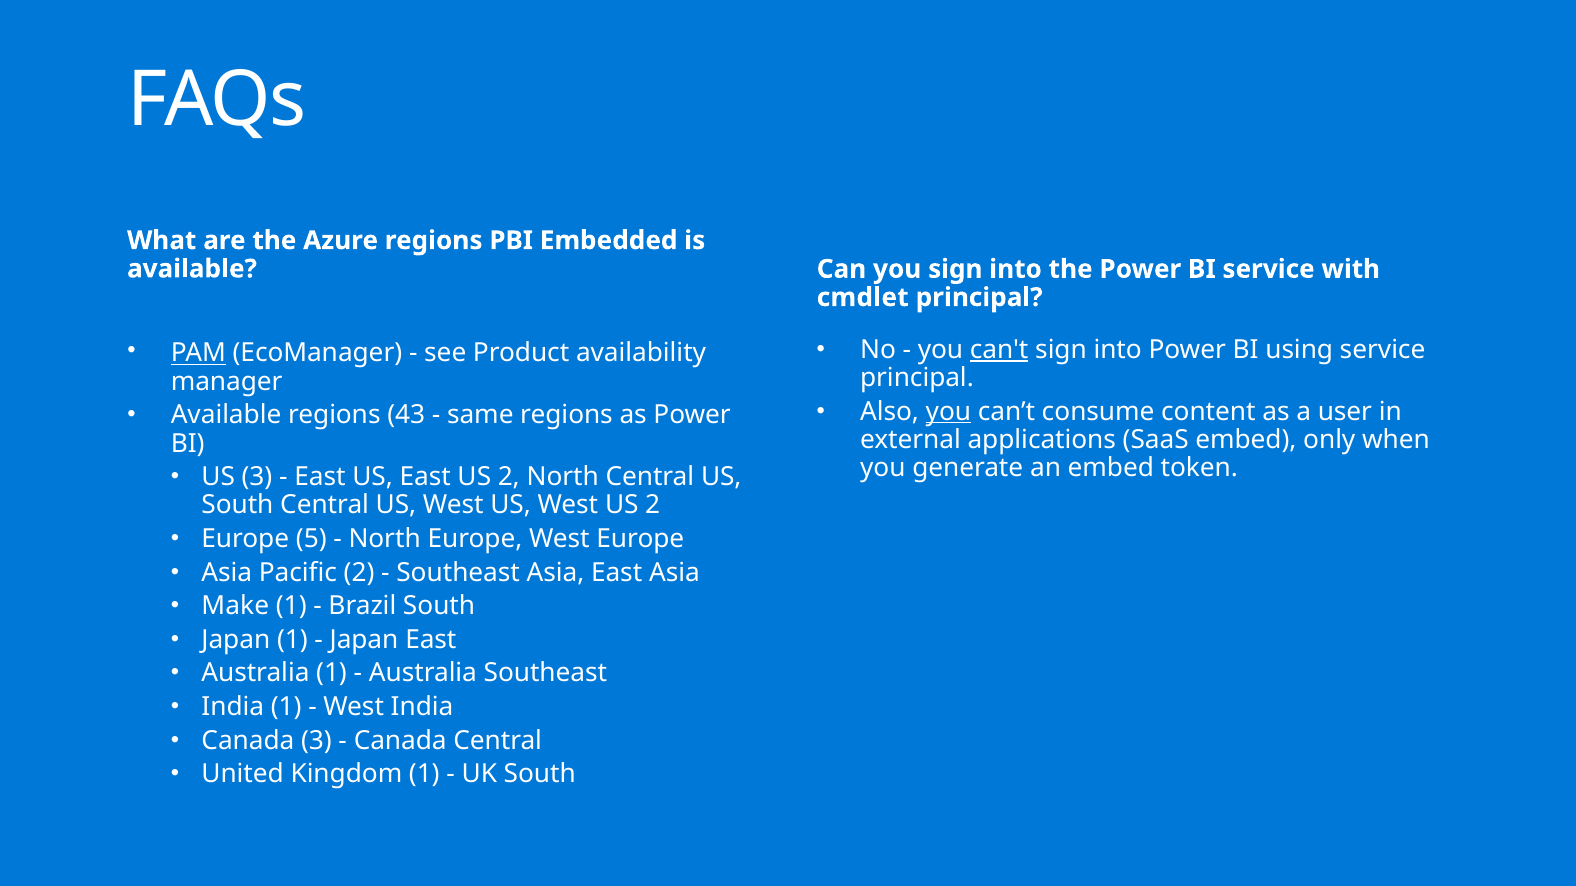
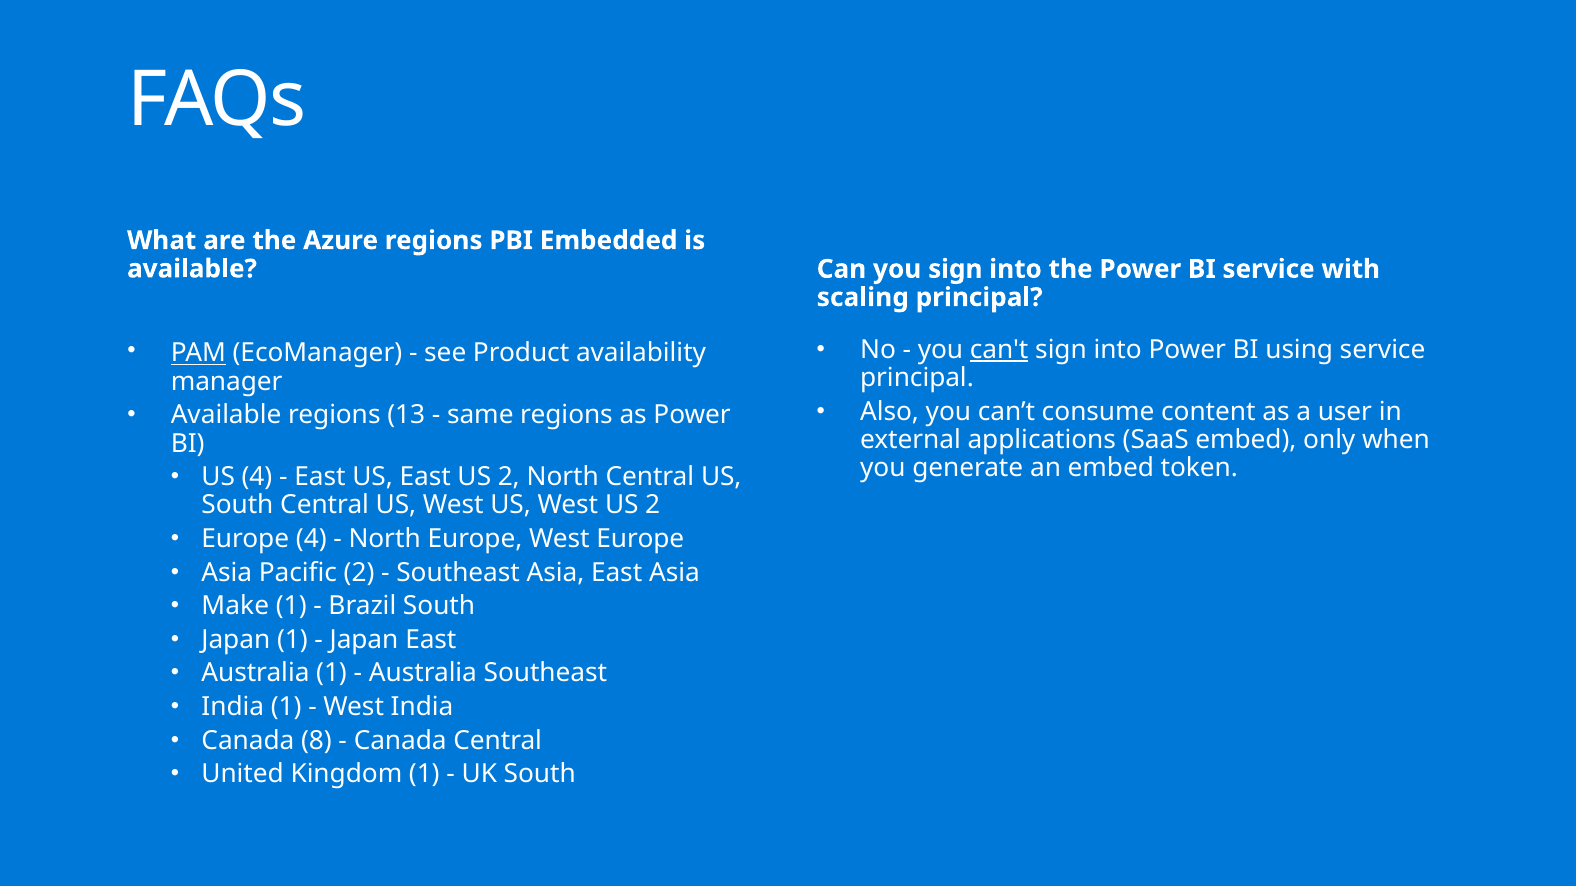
cmdlet: cmdlet -> scaling
you at (948, 412) underline: present -> none
43: 43 -> 13
US 3: 3 -> 4
Europe 5: 5 -> 4
Canada 3: 3 -> 8
